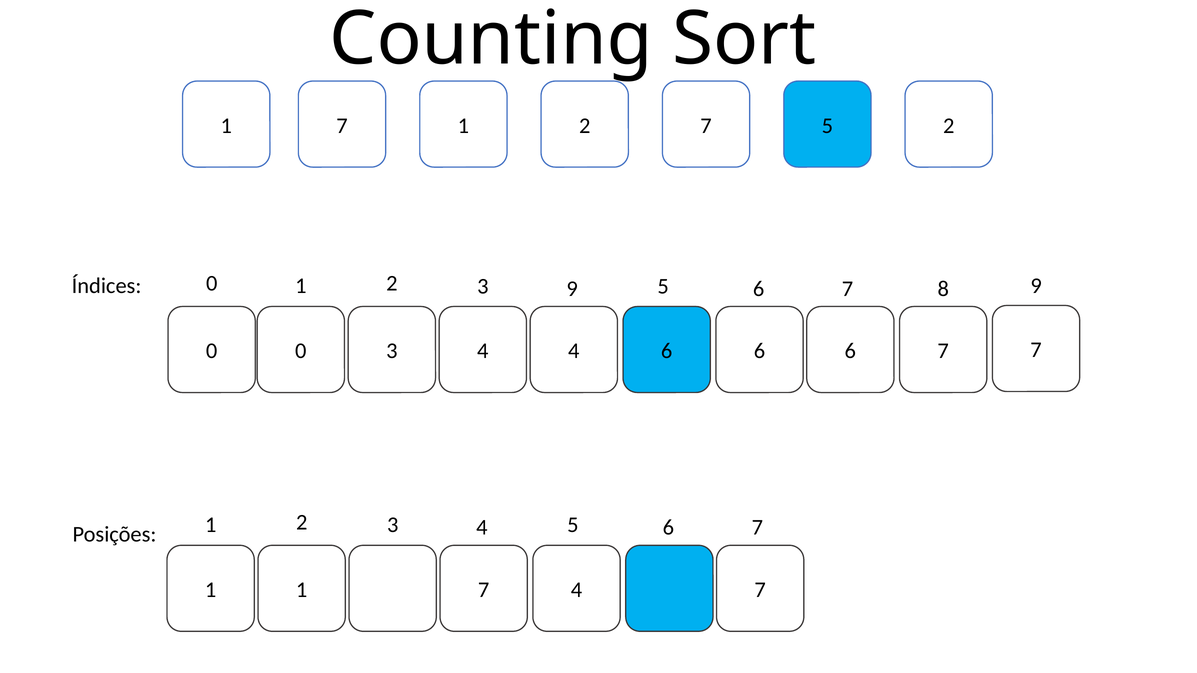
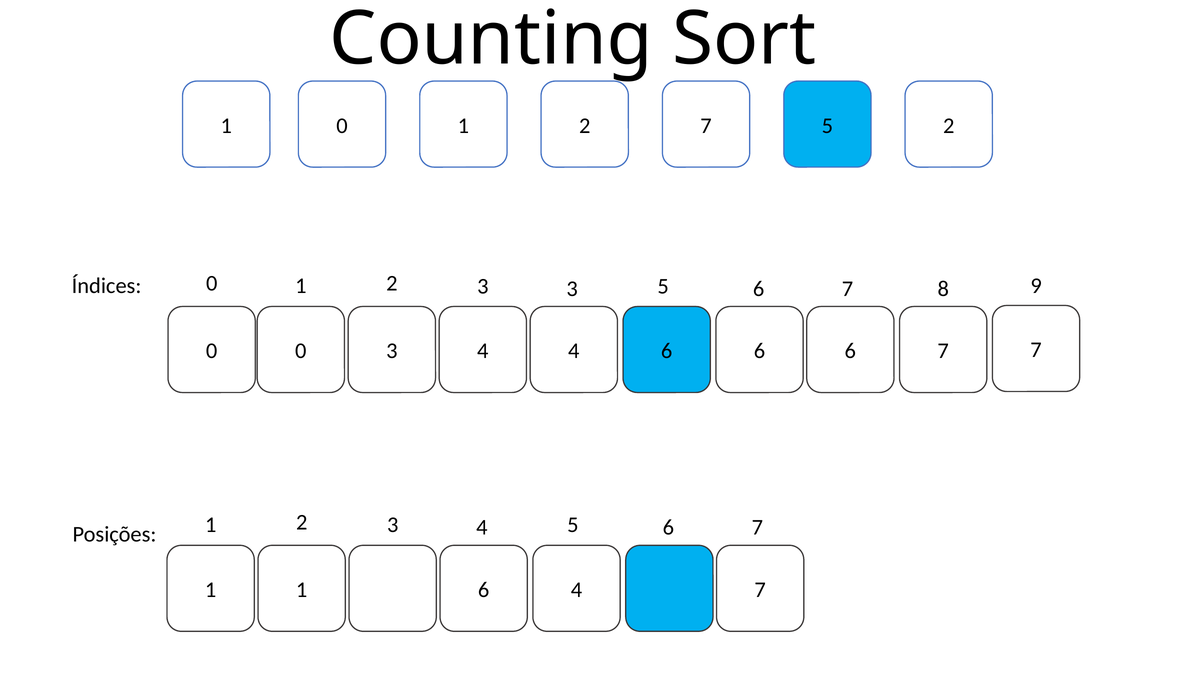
7 at (342, 126): 7 -> 0
3 9: 9 -> 3
1 1 7: 7 -> 6
